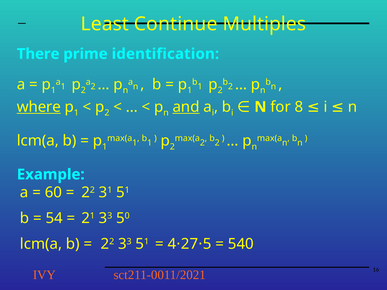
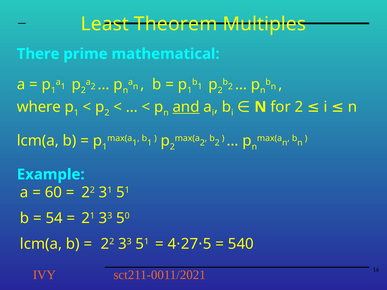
Continue: Continue -> Theorem
identification: identification -> mathematical
where underline: present -> none
for 8: 8 -> 2
